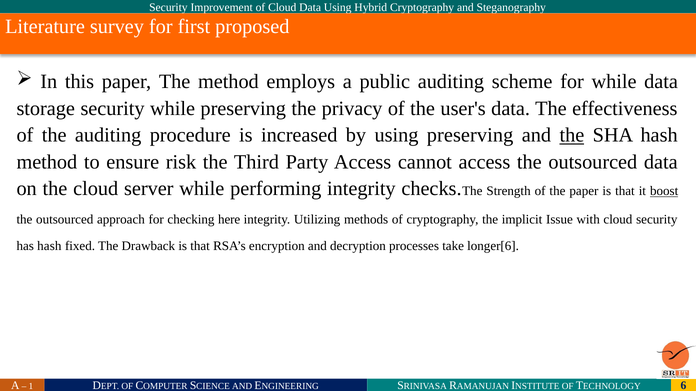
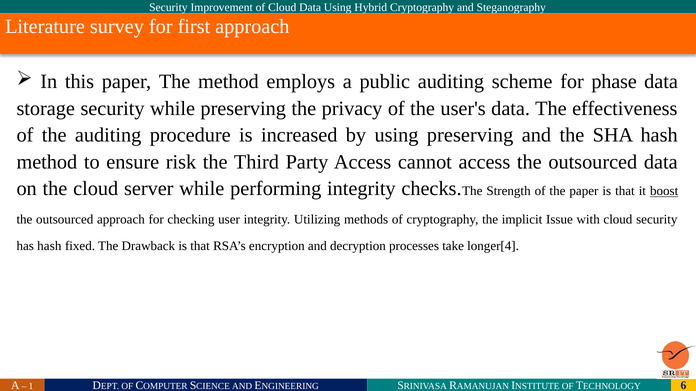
first proposed: proposed -> approach
for while: while -> phase
the at (572, 135) underline: present -> none
here: here -> user
longer[6: longer[6 -> longer[4
